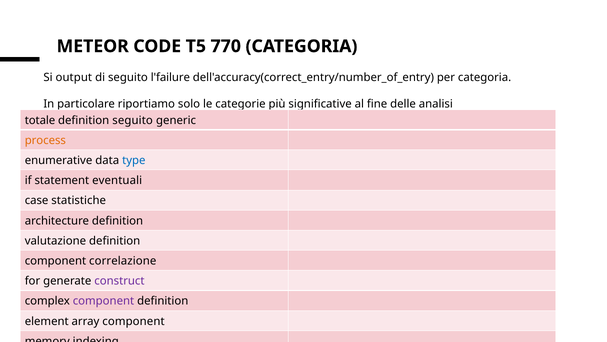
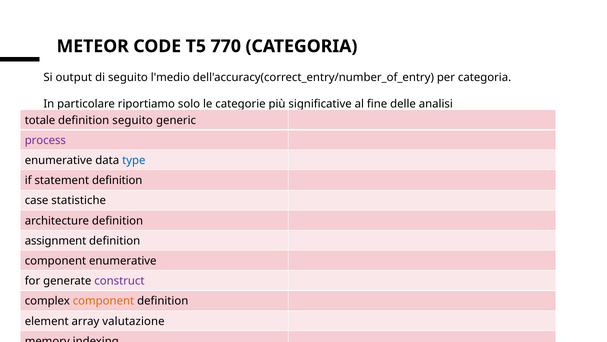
l'failure: l'failure -> l'medio
process colour: orange -> purple
statement eventuali: eventuali -> definition
valutazione: valutazione -> assignment
component correlazione: correlazione -> enumerative
component at (103, 301) colour: purple -> orange
array component: component -> valutazione
